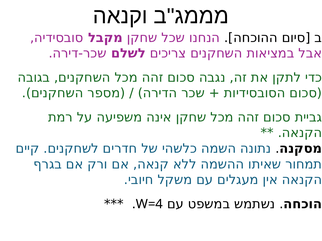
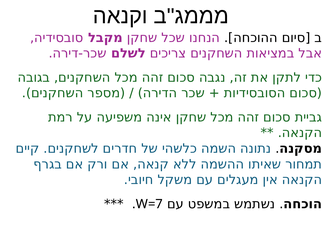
W=4: W=4 -> W=7
